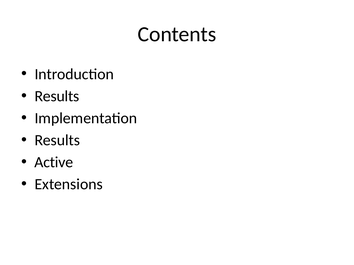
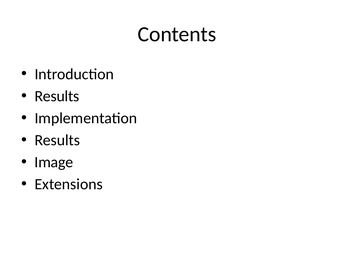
Active: Active -> Image
